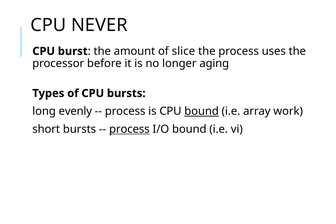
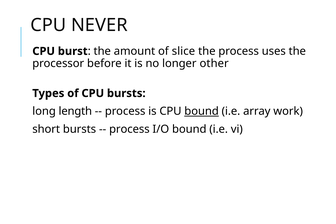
aging: aging -> other
evenly: evenly -> length
process at (129, 129) underline: present -> none
